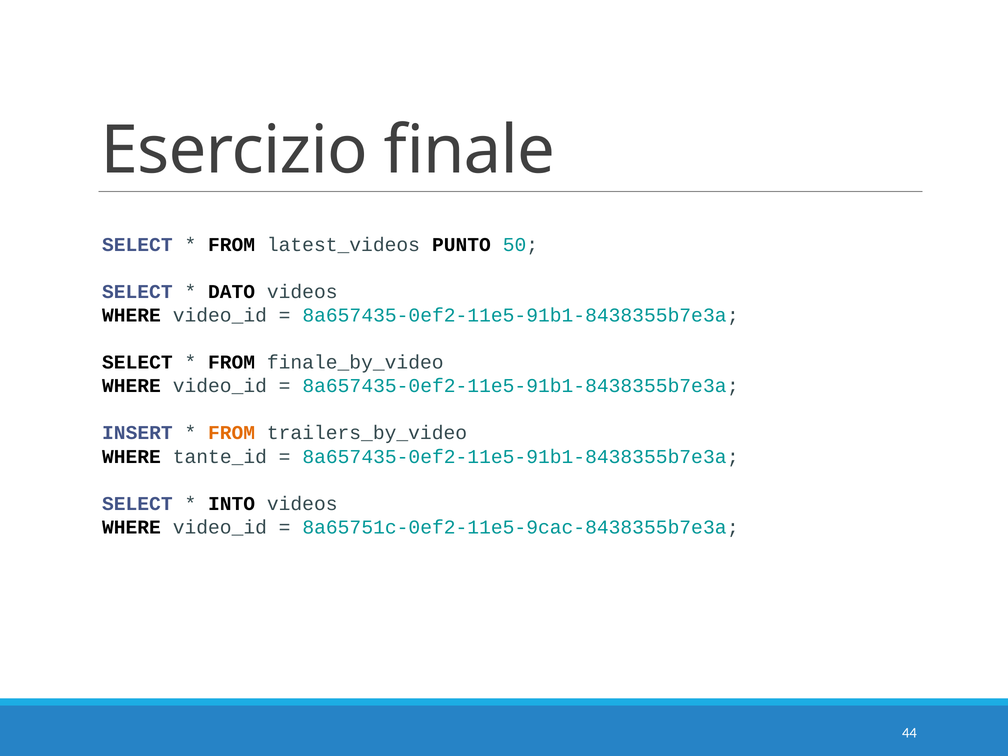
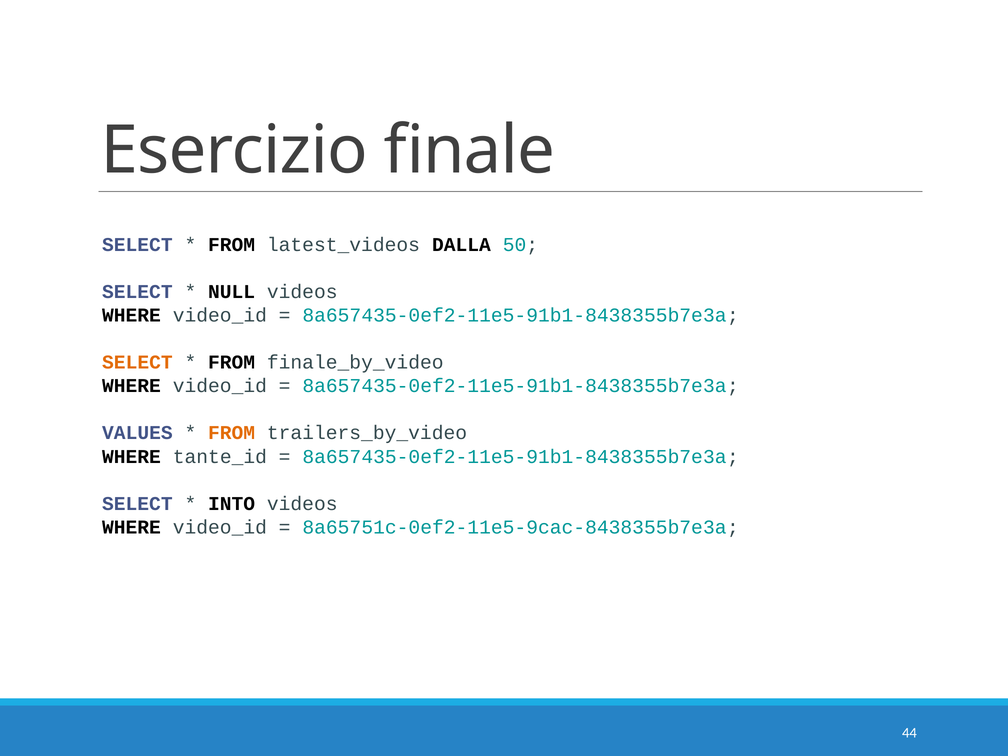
PUNTO: PUNTO -> DALLA
DATO: DATO -> NULL
SELECT at (137, 362) colour: black -> orange
INSERT: INSERT -> VALUES
